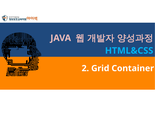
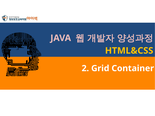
HTML&CSS colour: light blue -> yellow
